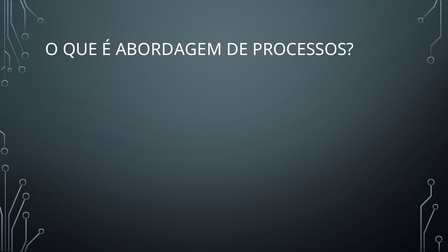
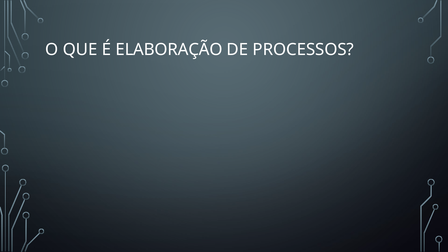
ABORDAGEM: ABORDAGEM -> ELABORAÇÃO
